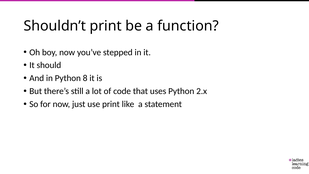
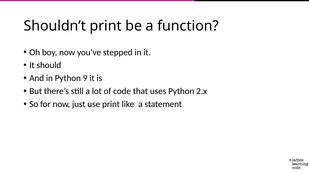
8: 8 -> 9
